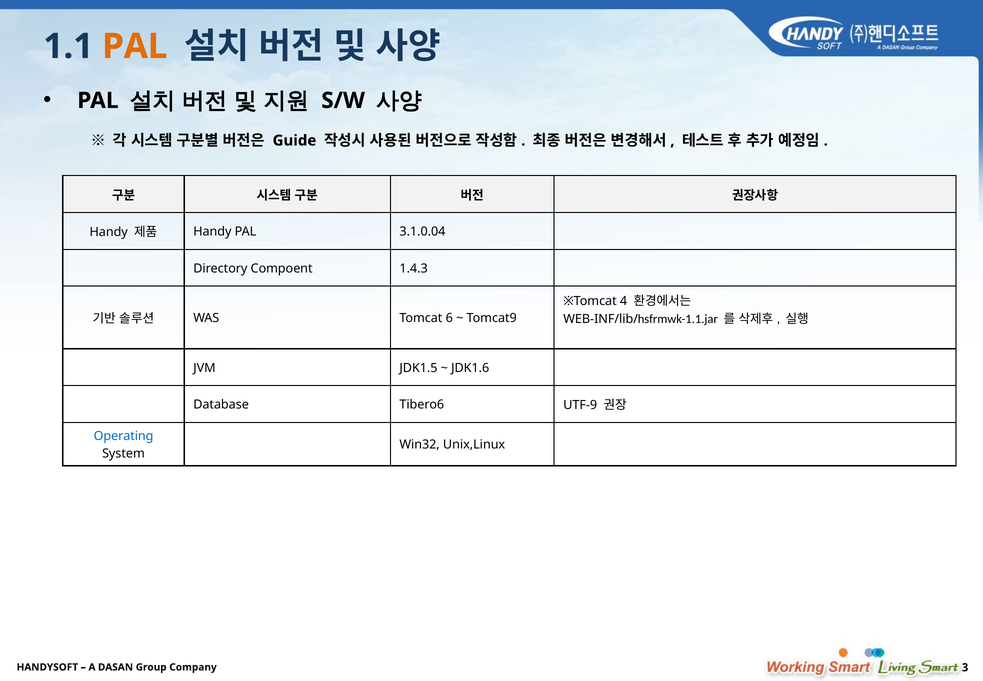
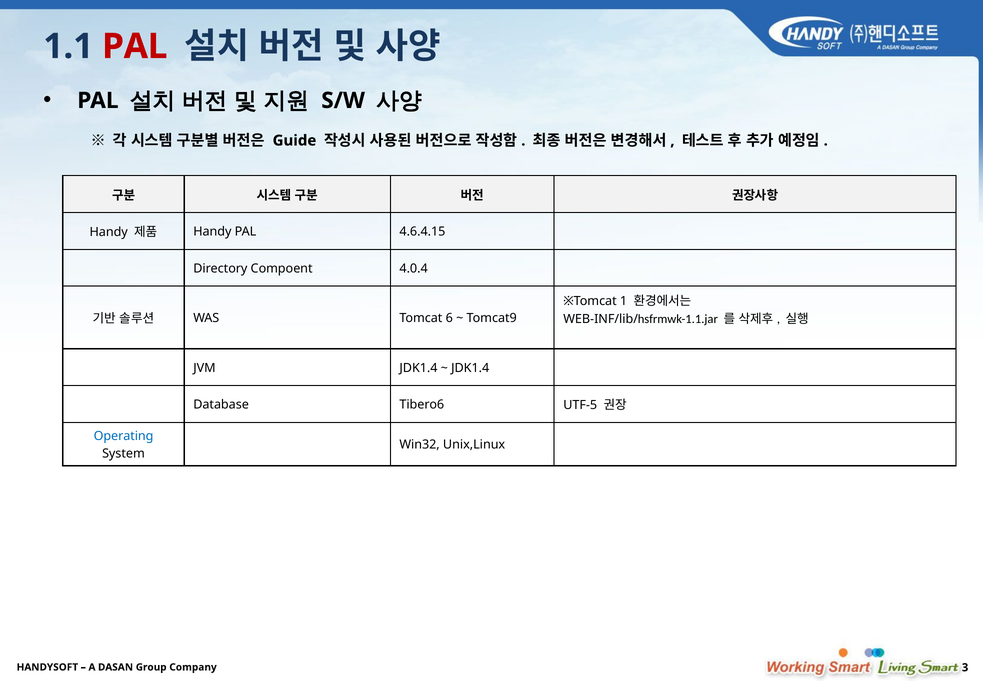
PAL at (135, 46) colour: orange -> red
3.1.0.04: 3.1.0.04 -> 4.6.4.15
1.4.3: 1.4.3 -> 4.0.4
4: 4 -> 1
JVM JDK1.5: JDK1.5 -> JDK1.4
JDK1.6 at (470, 368): JDK1.6 -> JDK1.4
UTF-9: UTF-9 -> UTF-5
